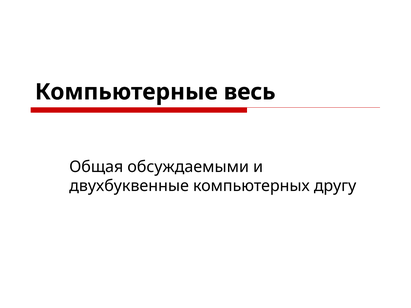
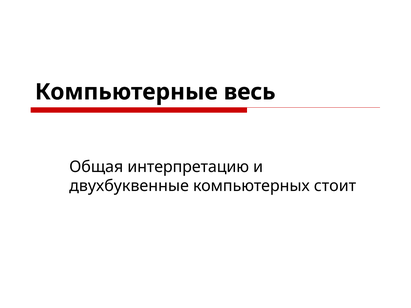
обсуждаемыми: обсуждаемыми -> интерпретацию
другу: другу -> стоит
